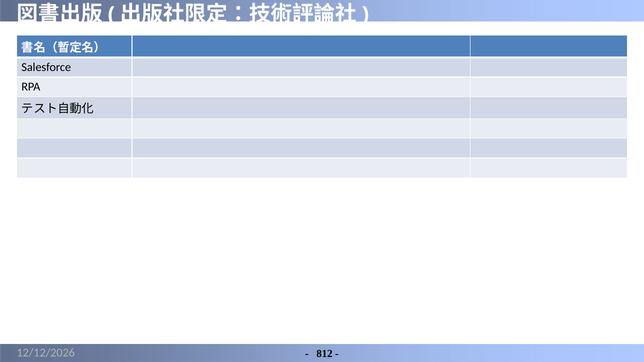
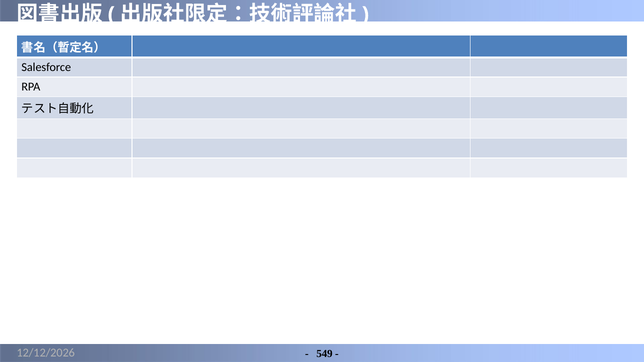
812: 812 -> 549
